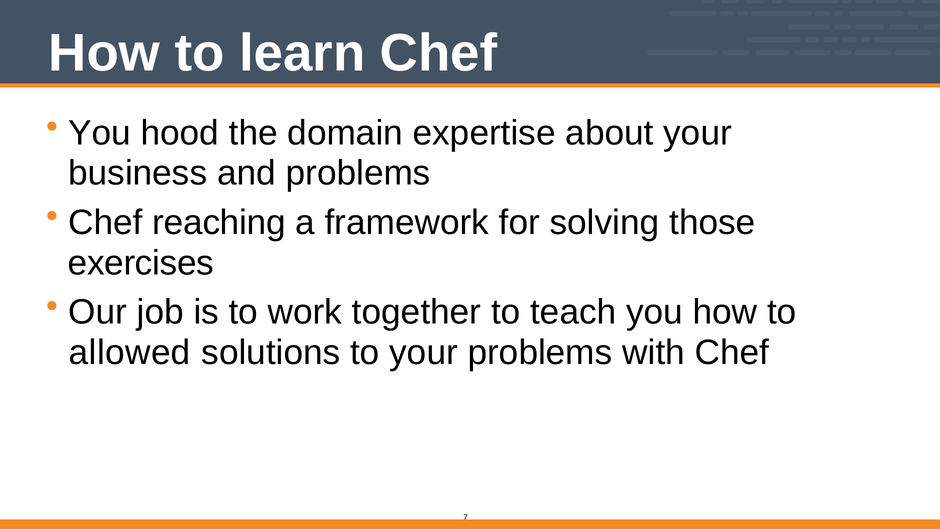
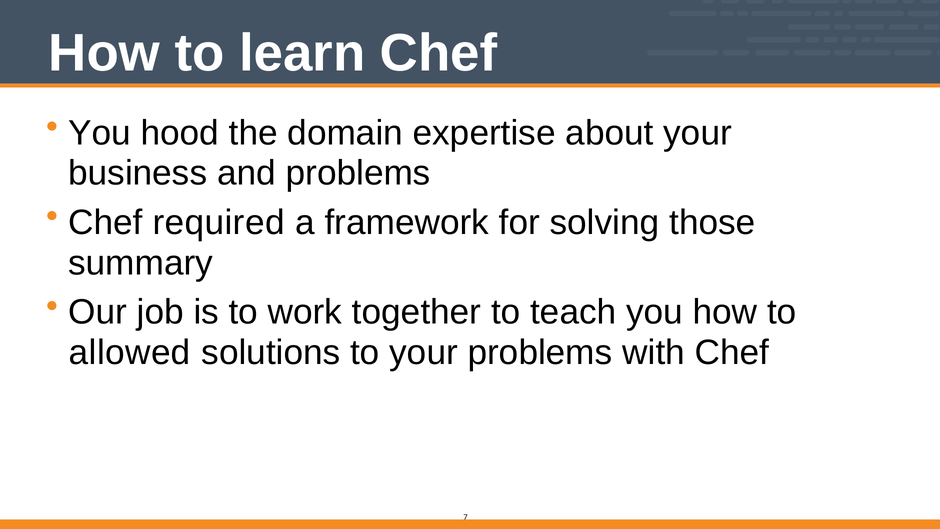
reaching: reaching -> required
exercises: exercises -> summary
